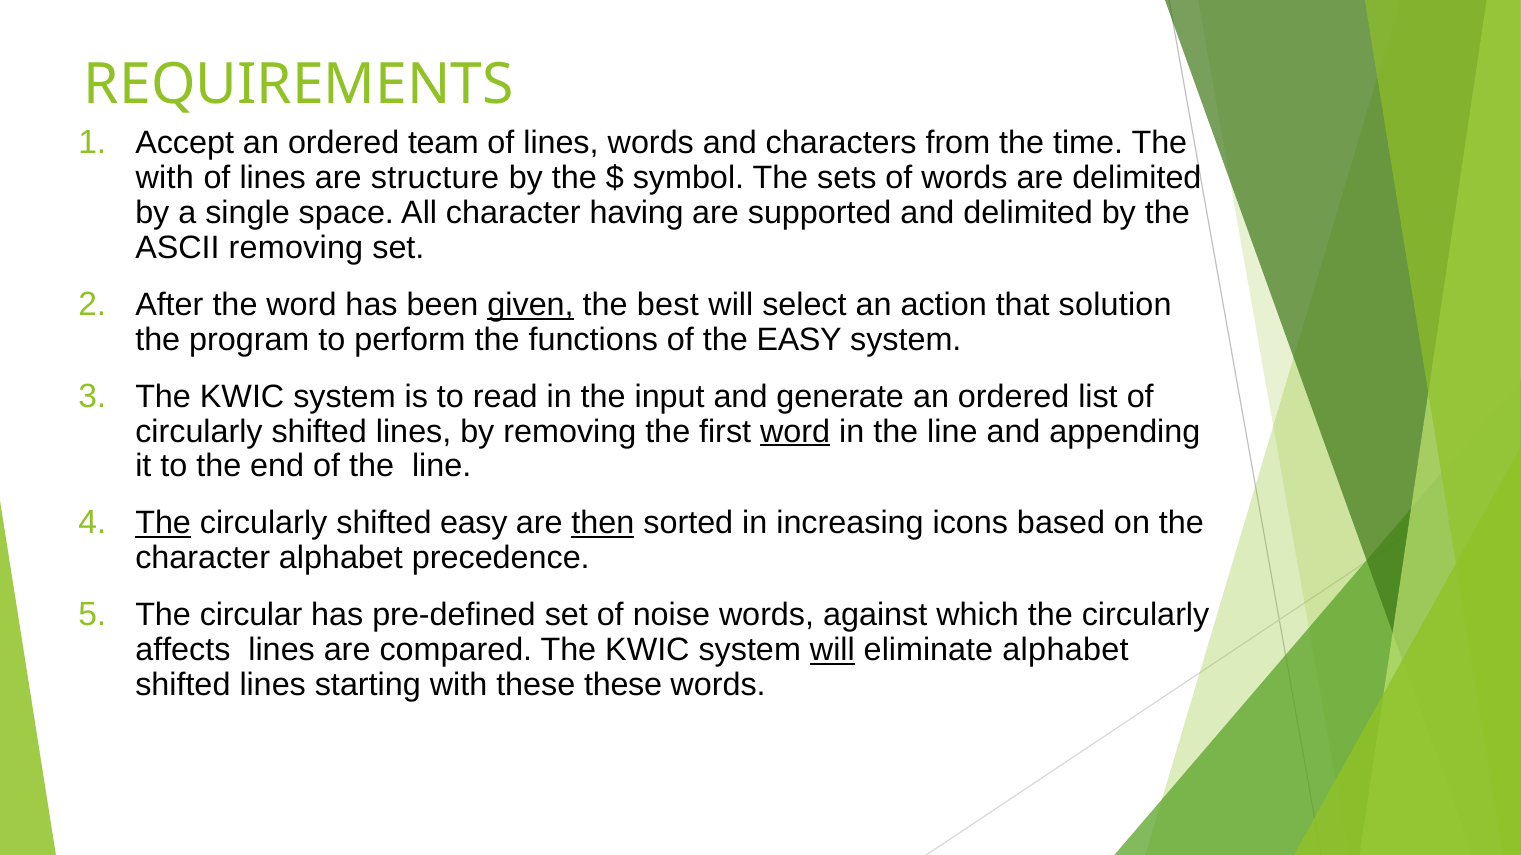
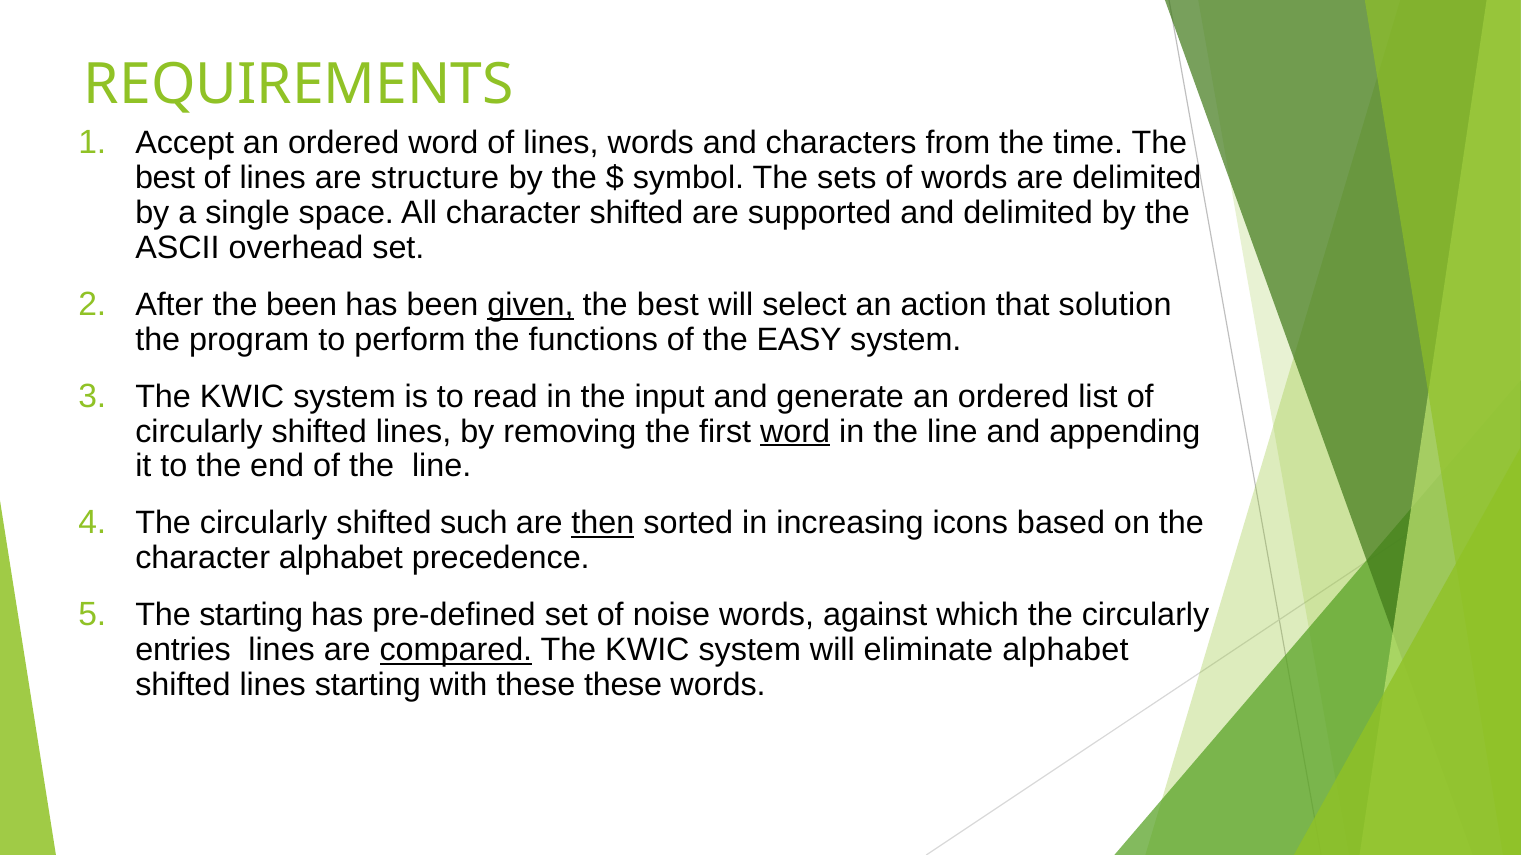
ordered team: team -> word
with at (165, 178): with -> best
character having: having -> shifted
ASCII removing: removing -> overhead
the word: word -> been
The at (163, 524) underline: present -> none
shifted easy: easy -> such
The circular: circular -> starting
affects: affects -> entries
compared underline: none -> present
will at (832, 650) underline: present -> none
